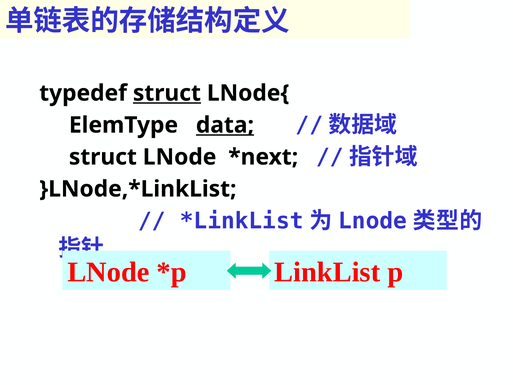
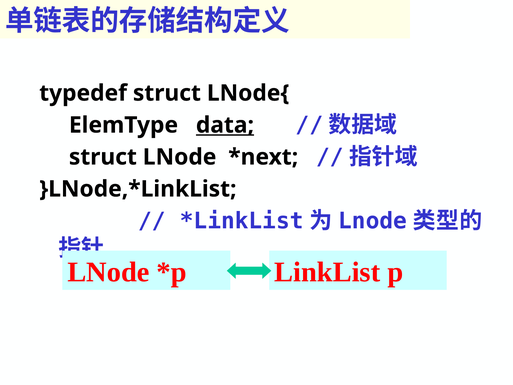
struct at (167, 93) underline: present -> none
